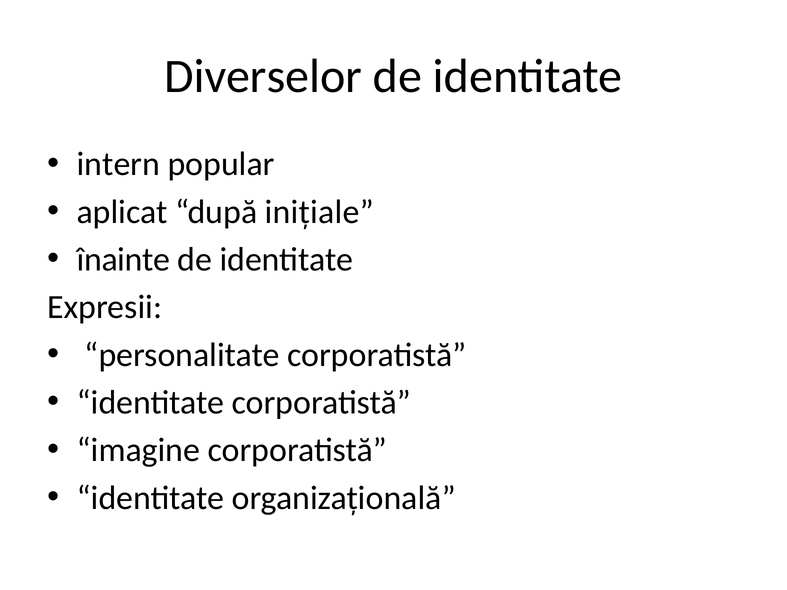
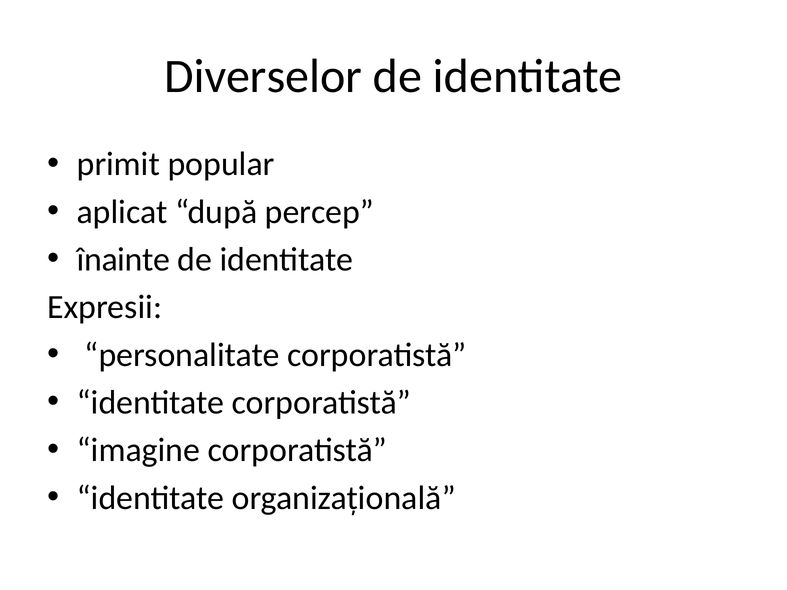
intern: intern -> primit
inițiale: inițiale -> percep
